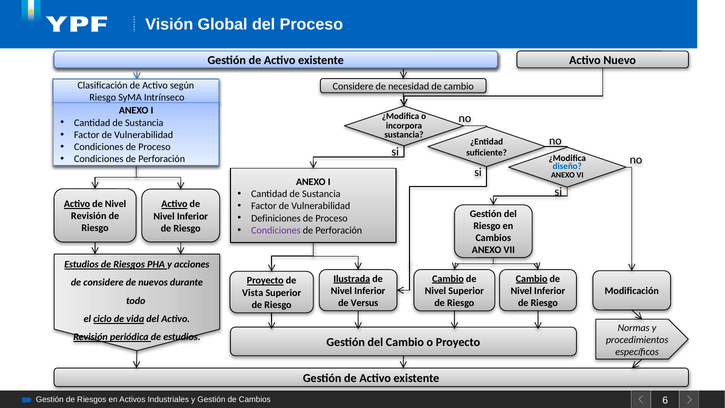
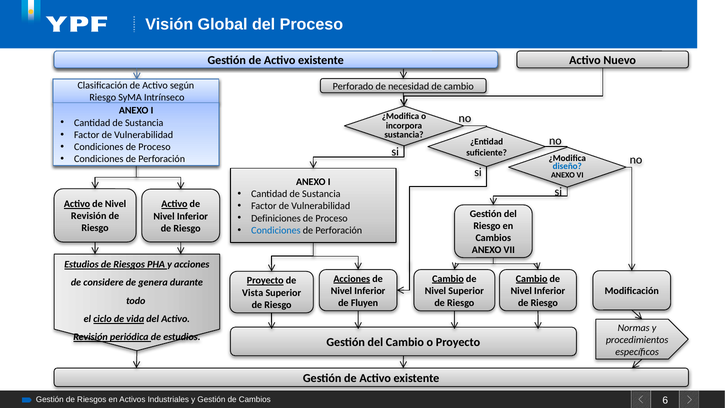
Considere at (353, 86): Considere -> Perforado
Condiciones at (276, 230) colour: purple -> blue
Ilustrada at (352, 279): Ilustrada -> Acciones
nuevos: nuevos -> genera
Versus: Versus -> Fluyen
